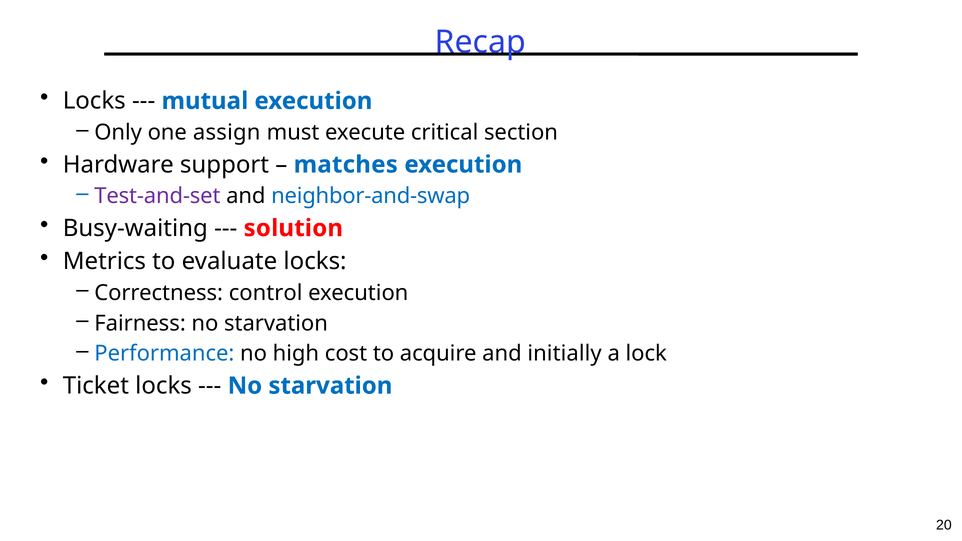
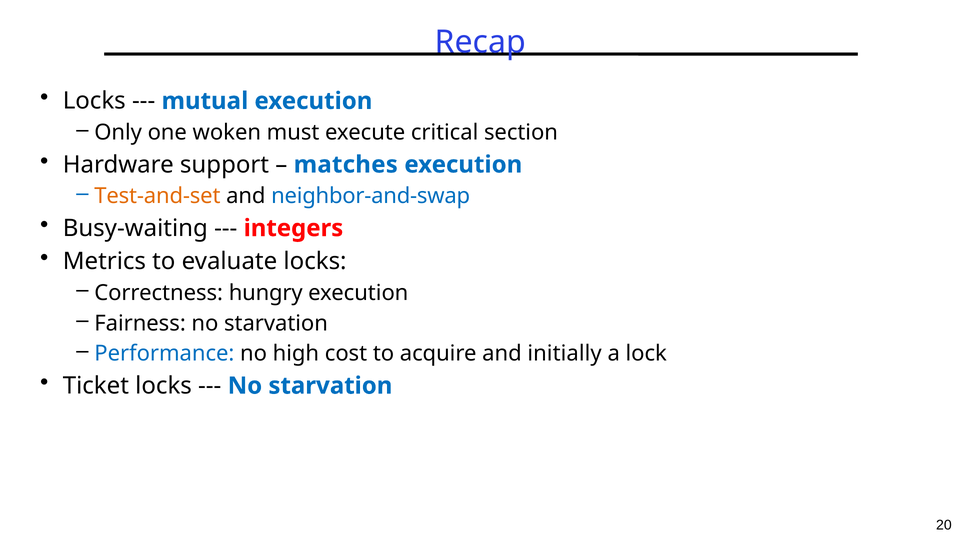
assign: assign -> woken
Test-and-set colour: purple -> orange
solution: solution -> integers
control: control -> hungry
